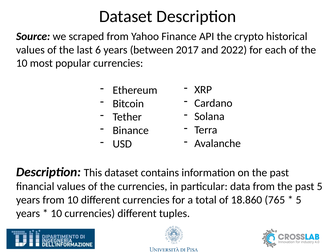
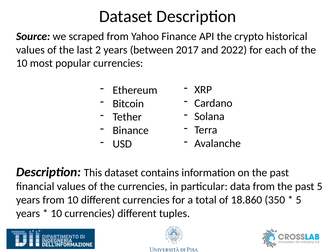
6: 6 -> 2
765: 765 -> 350
